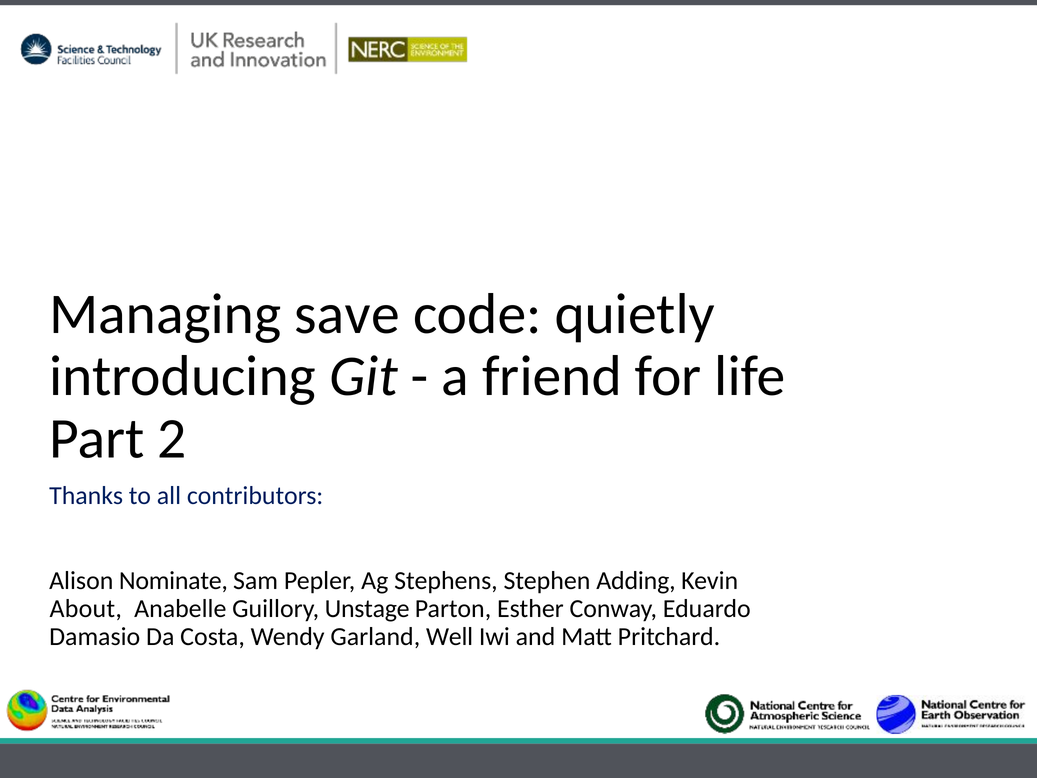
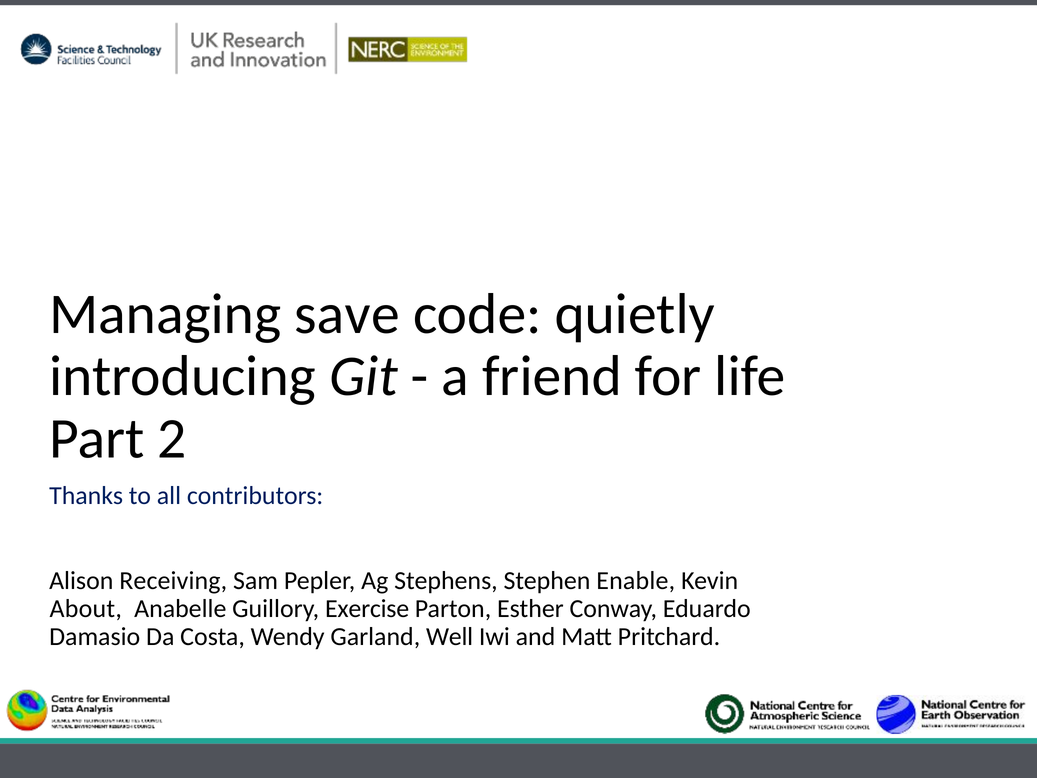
Nominate: Nominate -> Receiving
Adding: Adding -> Enable
Unstage: Unstage -> Exercise
